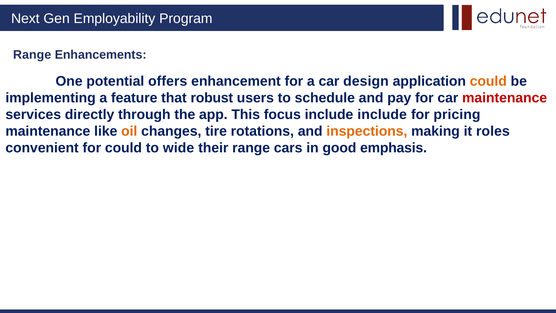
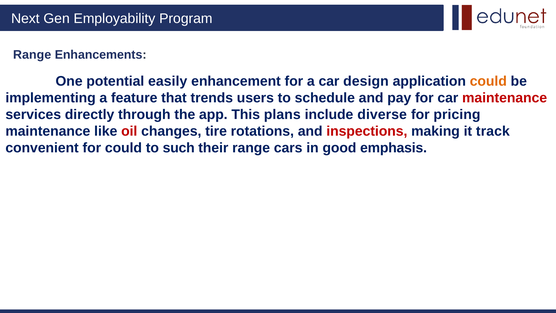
offers: offers -> easily
robust: robust -> trends
focus: focus -> plans
include include: include -> diverse
oil colour: orange -> red
inspections colour: orange -> red
roles: roles -> track
wide: wide -> such
